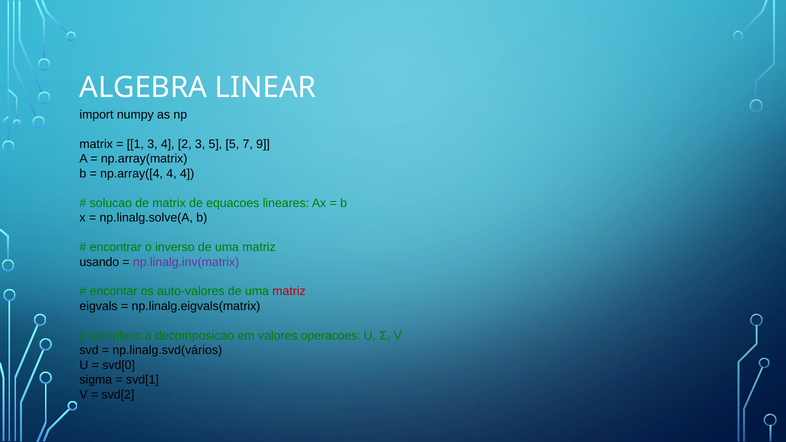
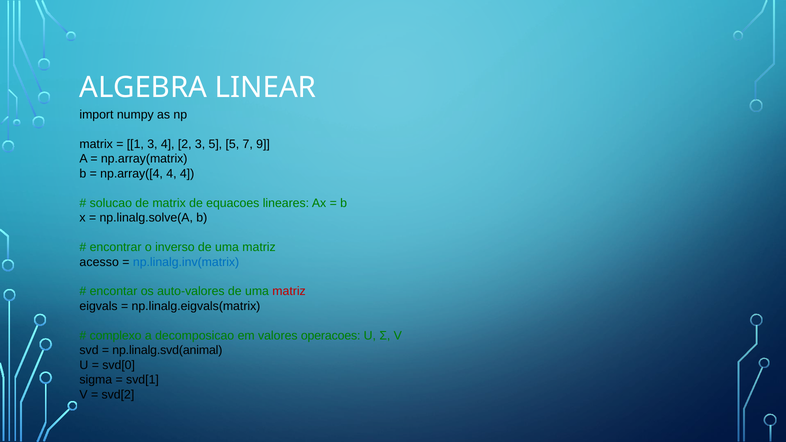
usando: usando -> acesso
np.linalg.inv(matrix colour: purple -> blue
np.linalg.svd(vários: np.linalg.svd(vários -> np.linalg.svd(animal
